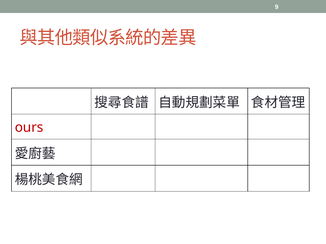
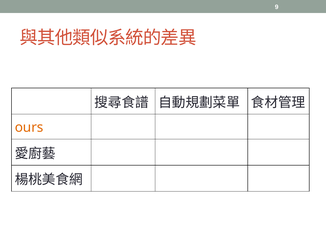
ours colour: red -> orange
